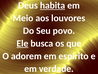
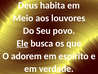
habita underline: present -> none
